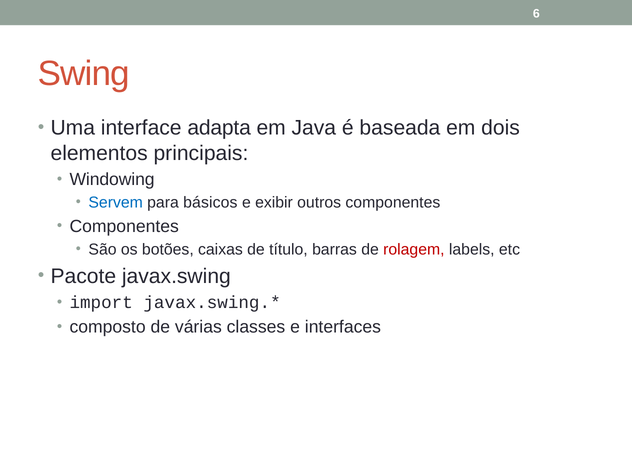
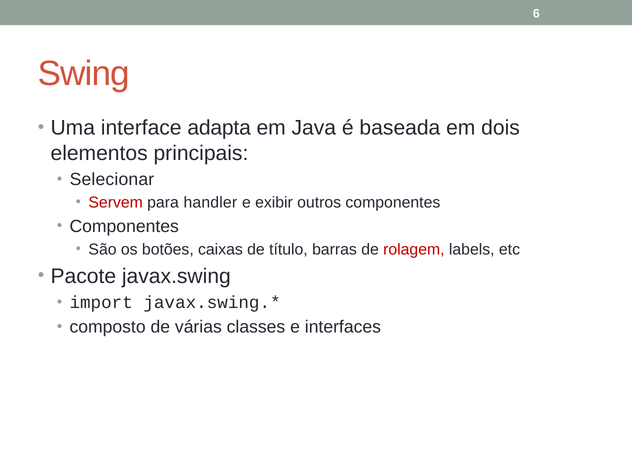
Windowing: Windowing -> Selecionar
Servem colour: blue -> red
básicos: básicos -> handler
